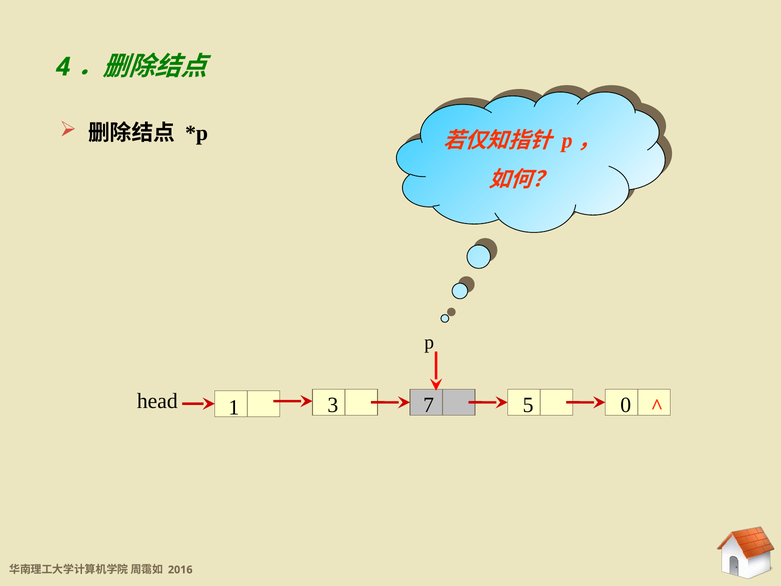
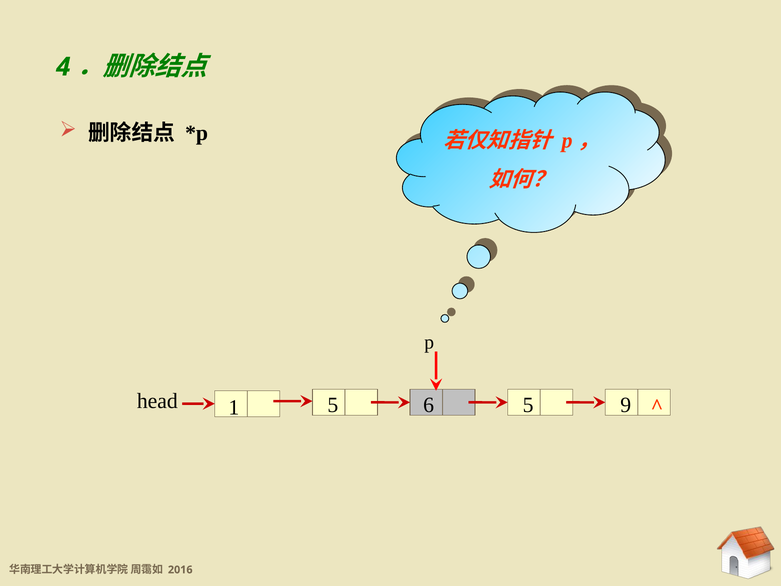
7: 7 -> 6
0: 0 -> 9
1 3: 3 -> 5
